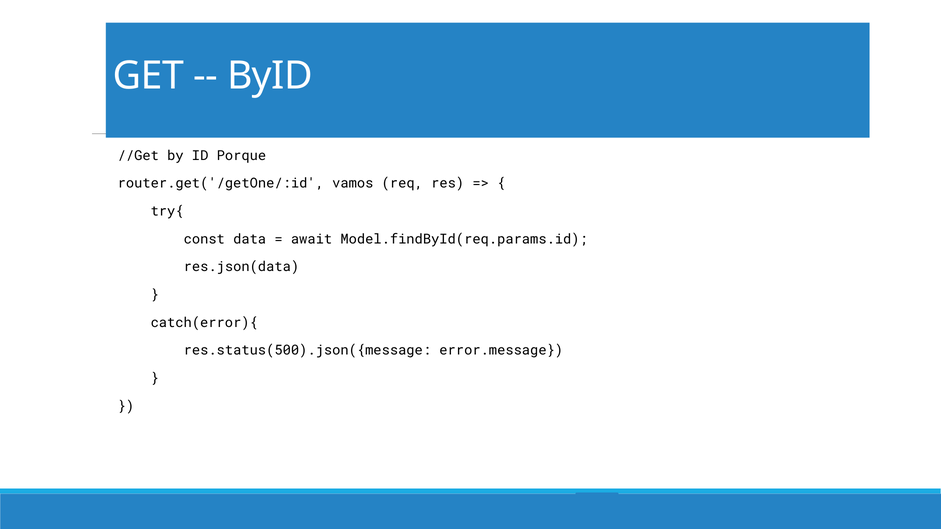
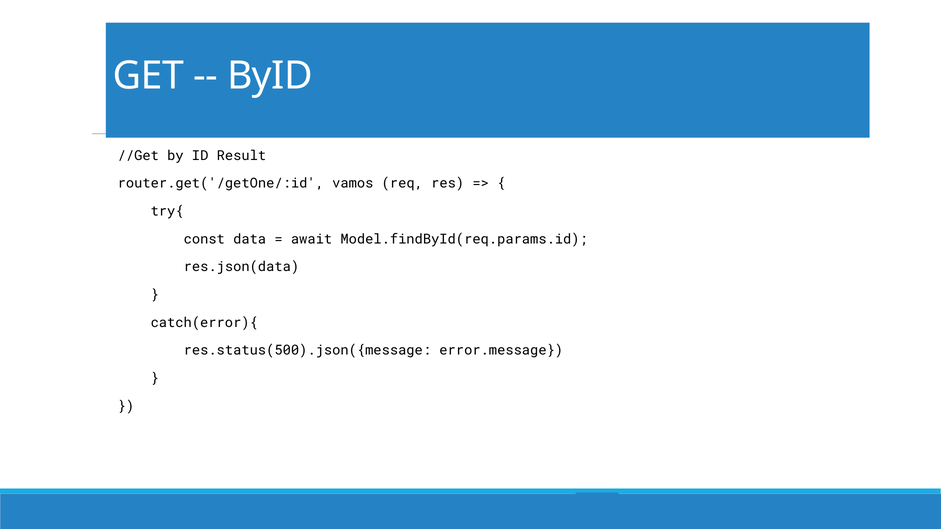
Porque: Porque -> Result
